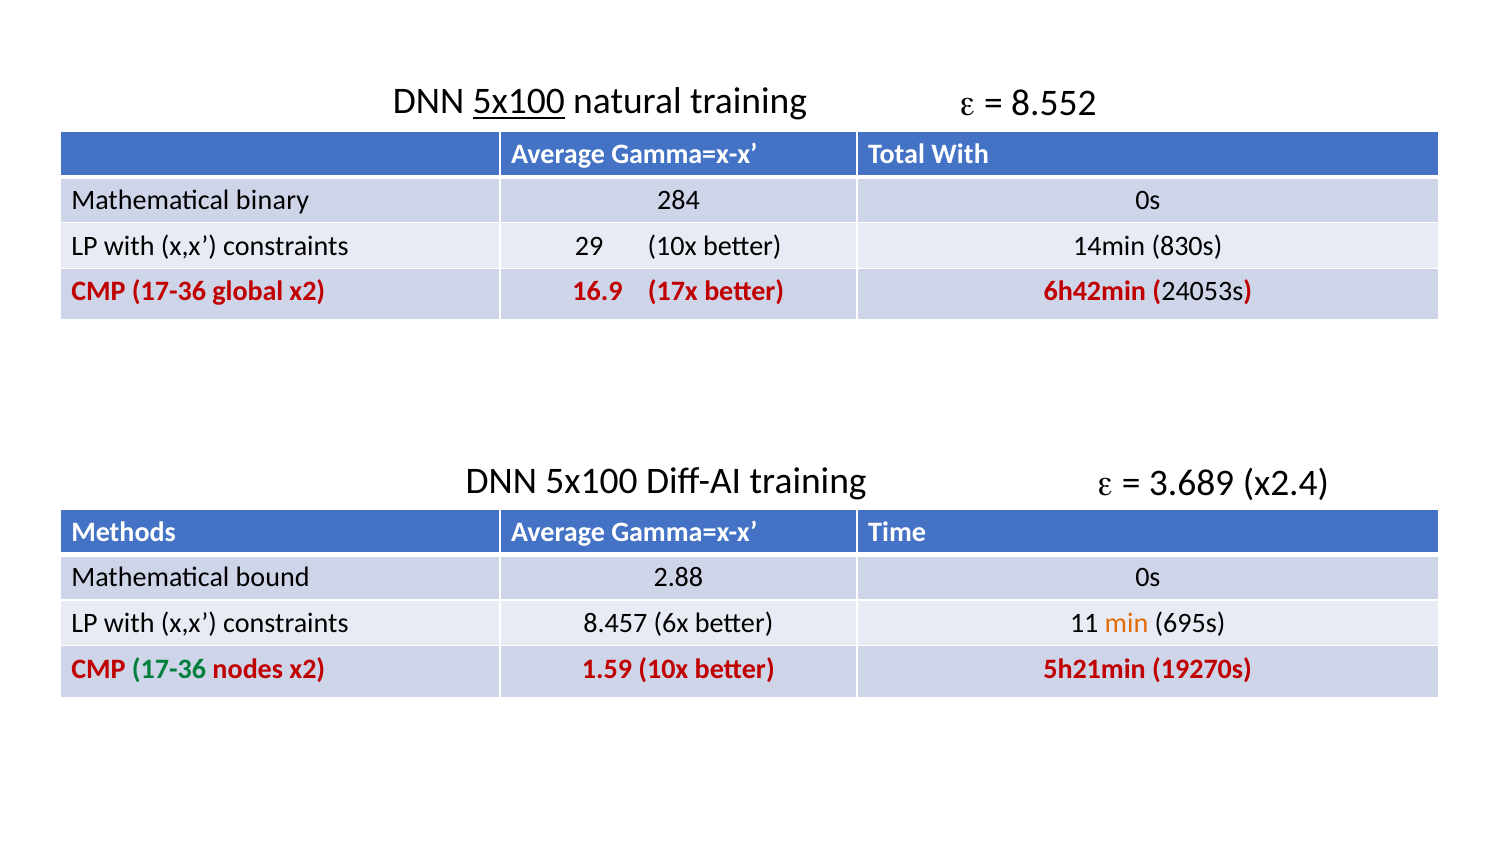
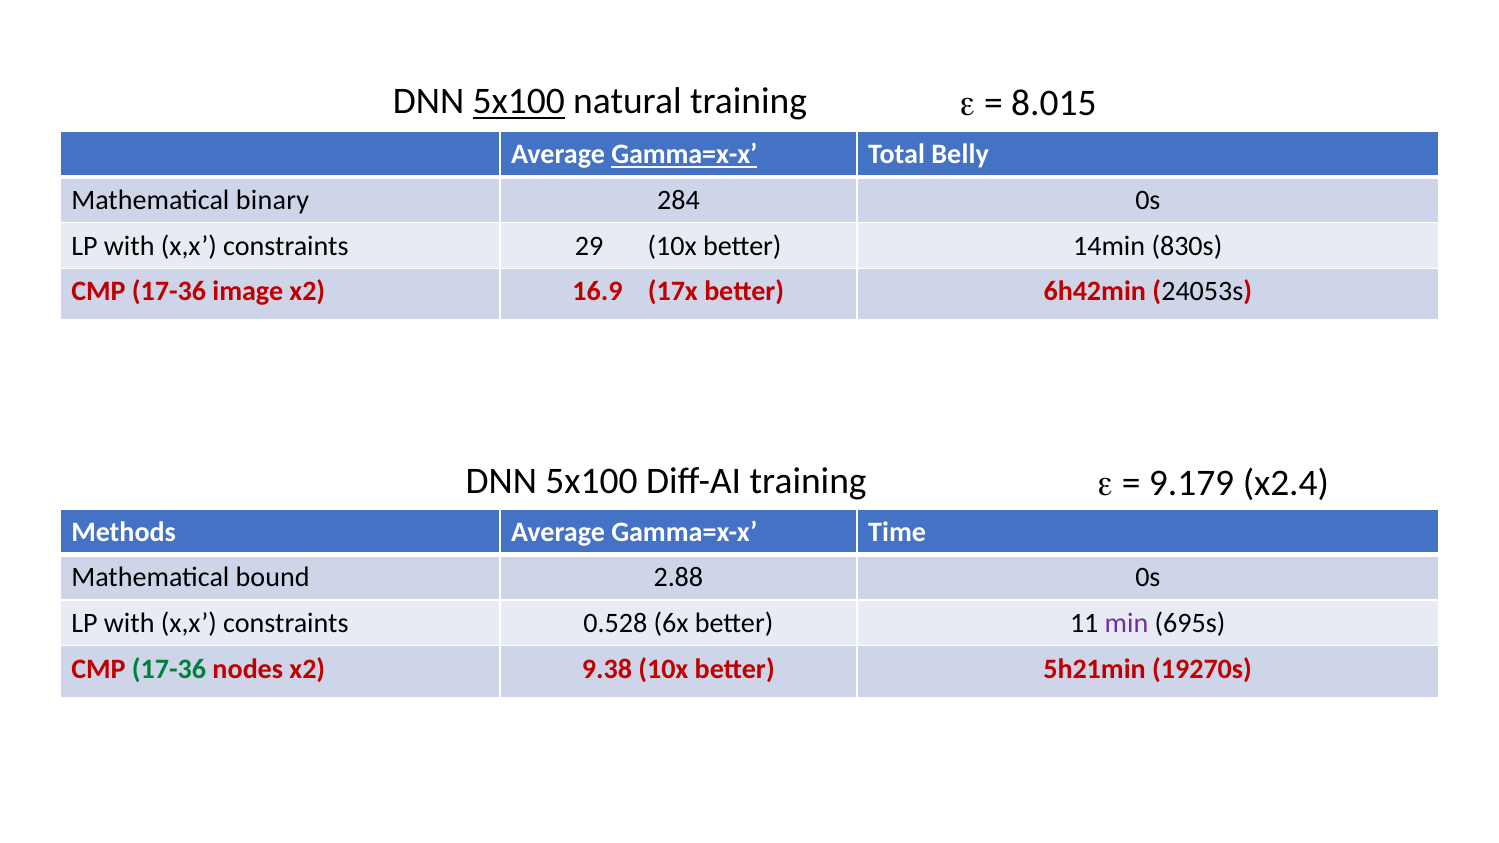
8.552: 8.552 -> 8.015
Gamma=x-x at (684, 155) underline: none -> present
Total With: With -> Belly
global: global -> image
3.689: 3.689 -> 9.179
8.457: 8.457 -> 0.528
min colour: orange -> purple
1.59: 1.59 -> 9.38
